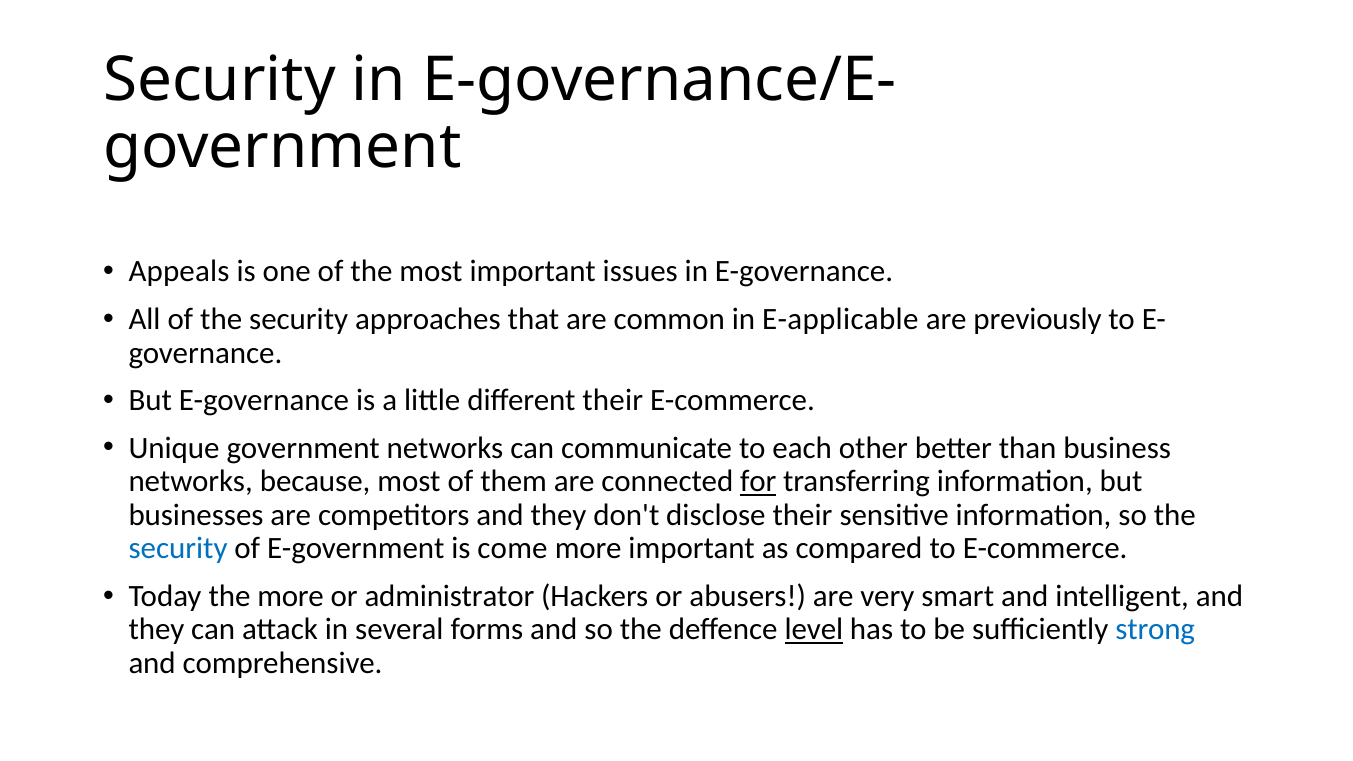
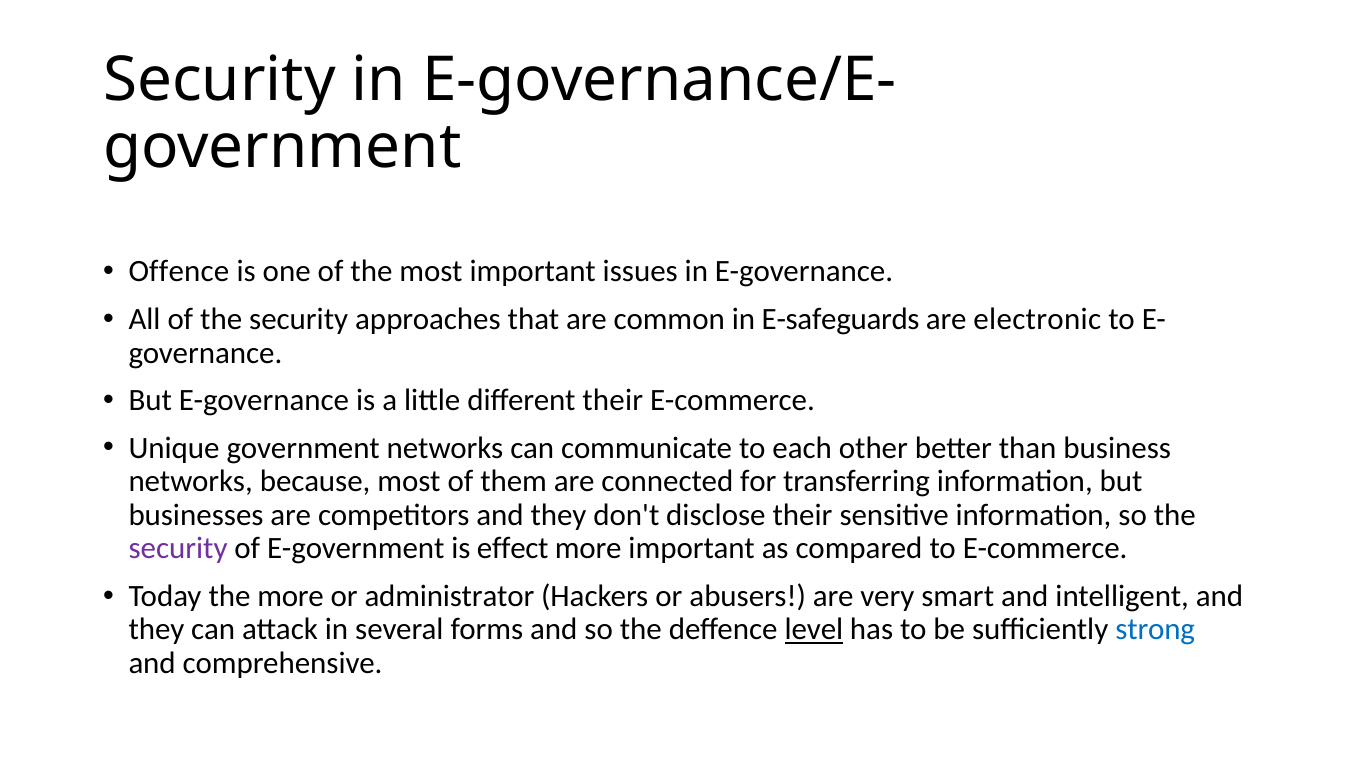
Appeals: Appeals -> Offence
E-applicable: E-applicable -> E-safeguards
previously: previously -> electronic
for underline: present -> none
security at (178, 548) colour: blue -> purple
come: come -> effect
